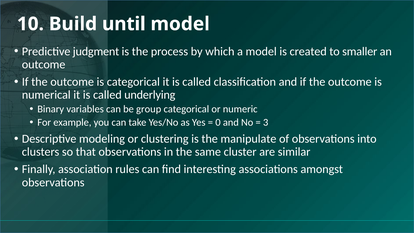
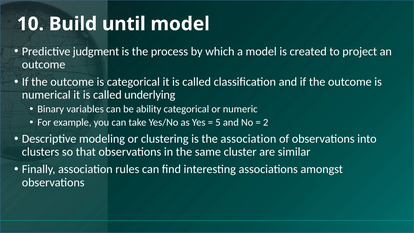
smaller: smaller -> project
group: group -> ability
0: 0 -> 5
3: 3 -> 2
the manipulate: manipulate -> association
